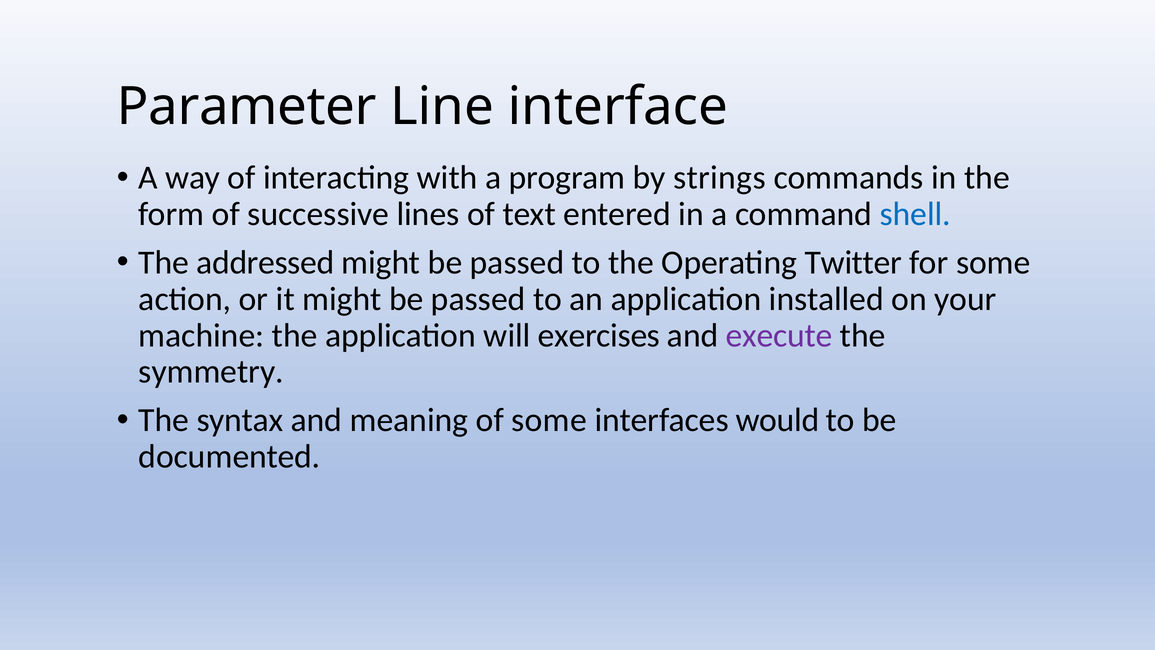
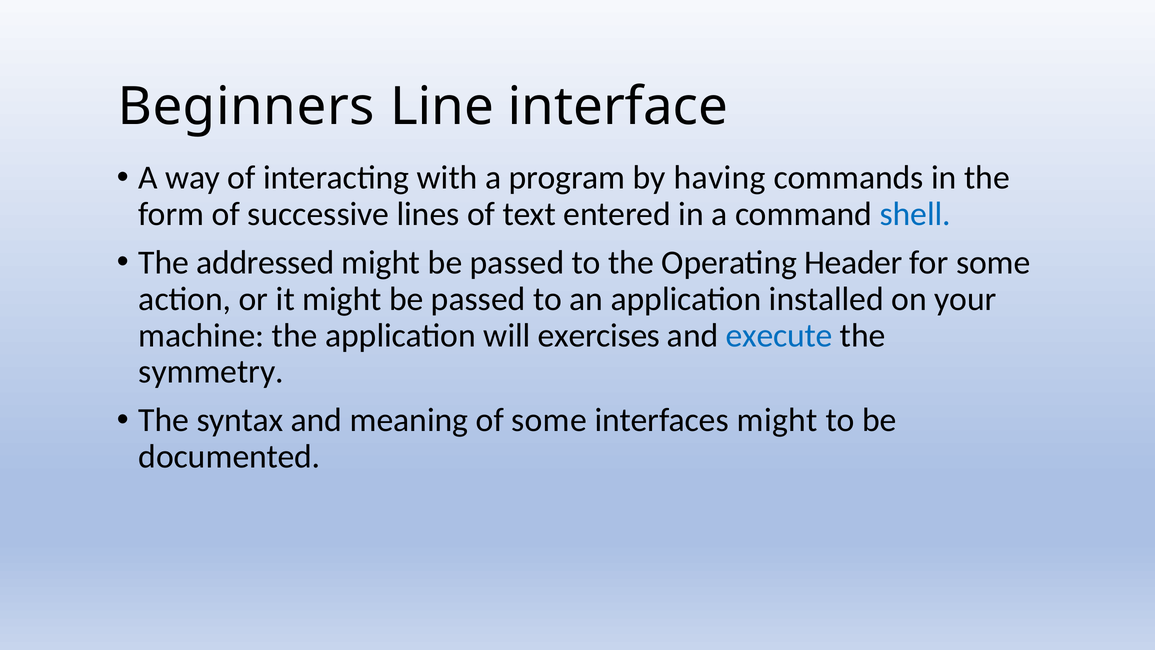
Parameter: Parameter -> Beginners
strings: strings -> having
Twitter: Twitter -> Header
execute colour: purple -> blue
interfaces would: would -> might
